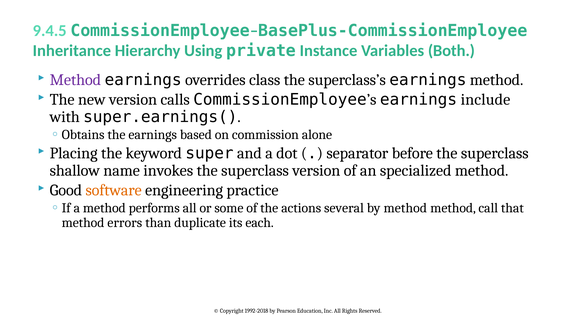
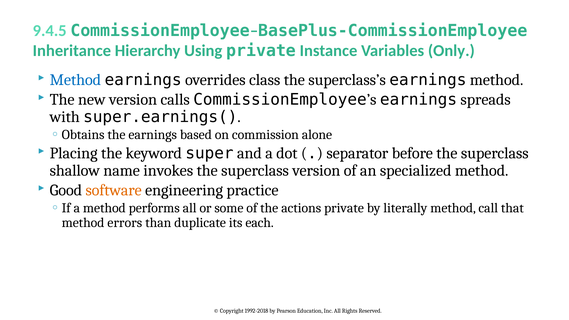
Both: Both -> Only
Method at (75, 80) colour: purple -> blue
include: include -> spreads
actions several: several -> private
by method: method -> literally
